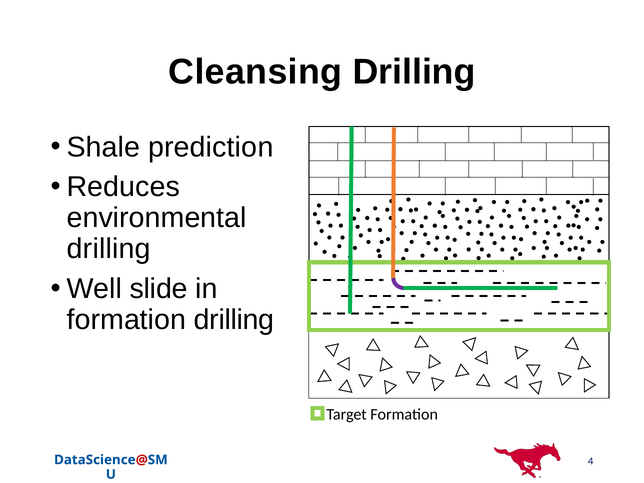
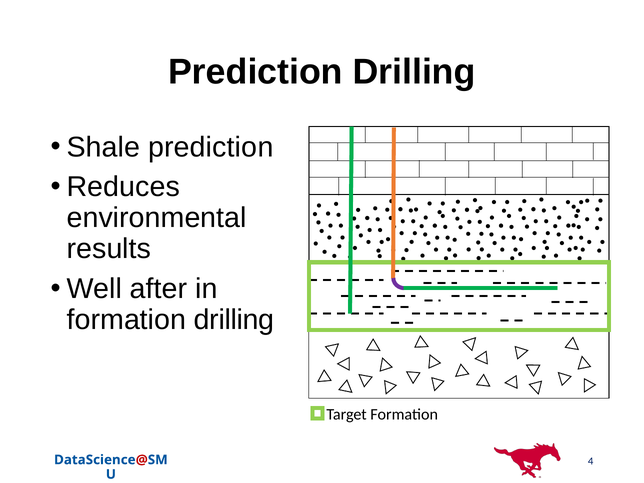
Cleansing at (255, 72): Cleansing -> Prediction
drilling at (109, 249): drilling -> results
slide: slide -> after
